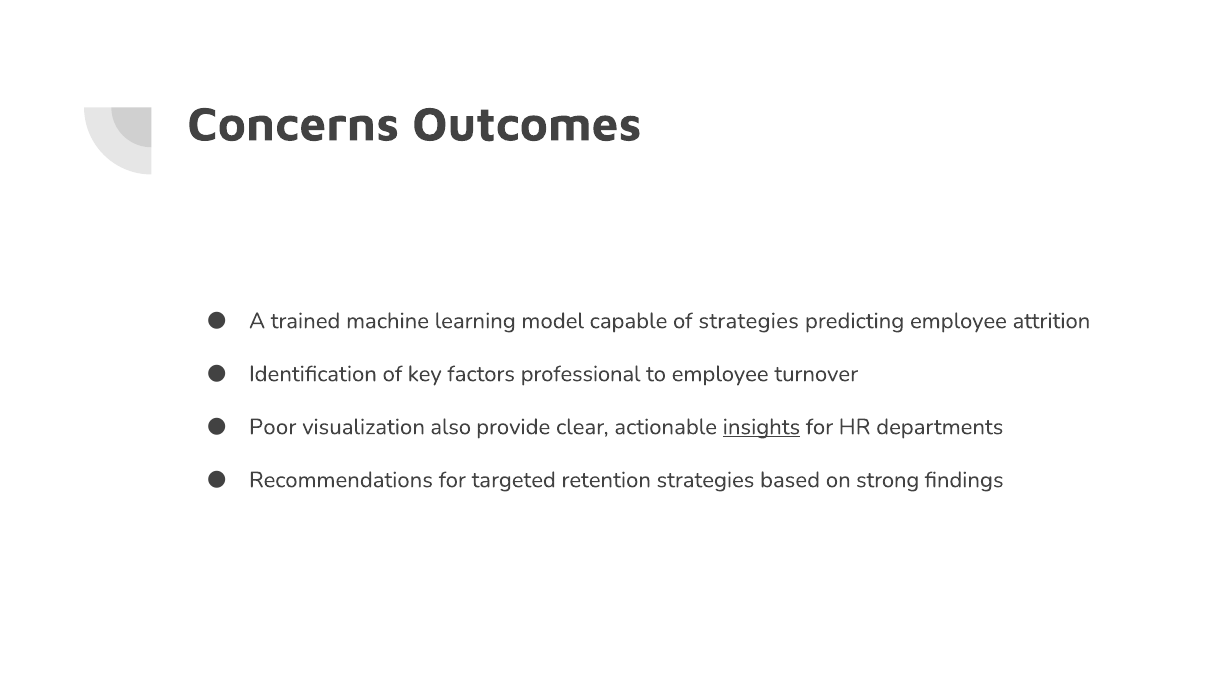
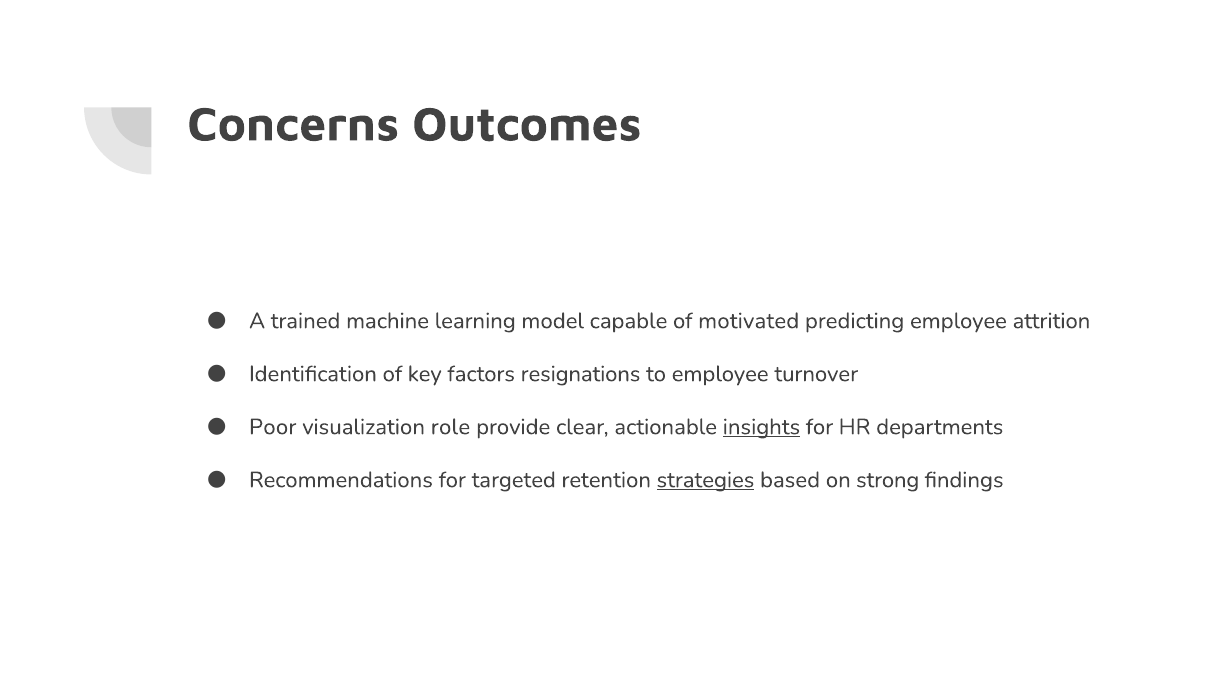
of strategies: strategies -> motivated
professional: professional -> resignations
also: also -> role
strategies at (705, 480) underline: none -> present
